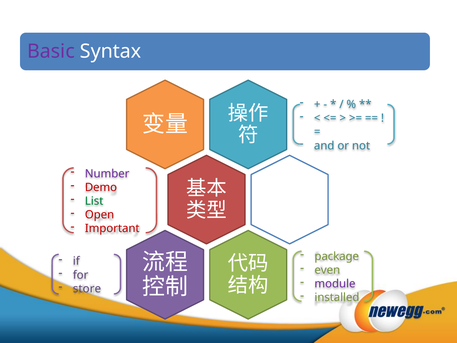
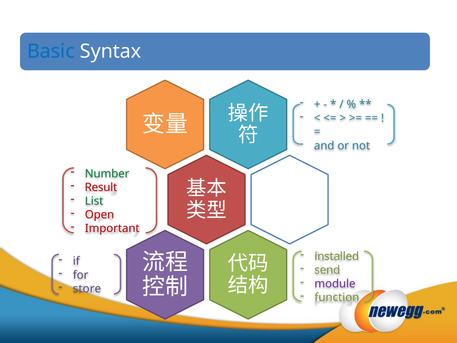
Basic colour: purple -> blue
Number colour: purple -> green
Demo: Demo -> Result
package: package -> installed
even: even -> send
installed: installed -> function
